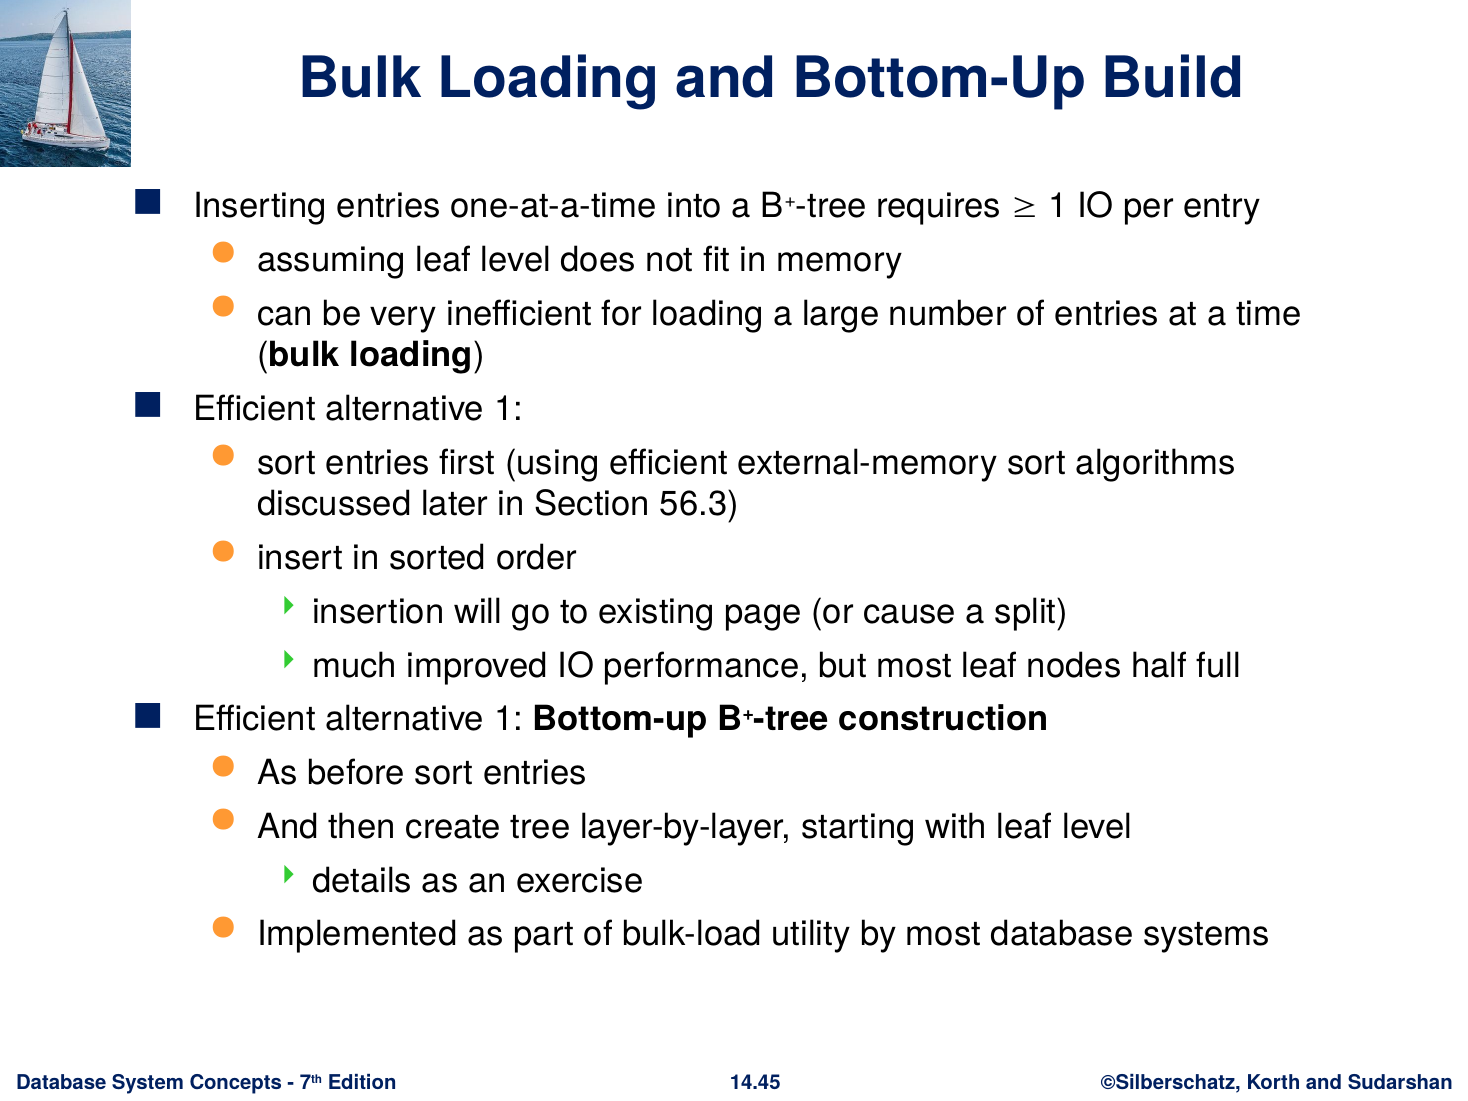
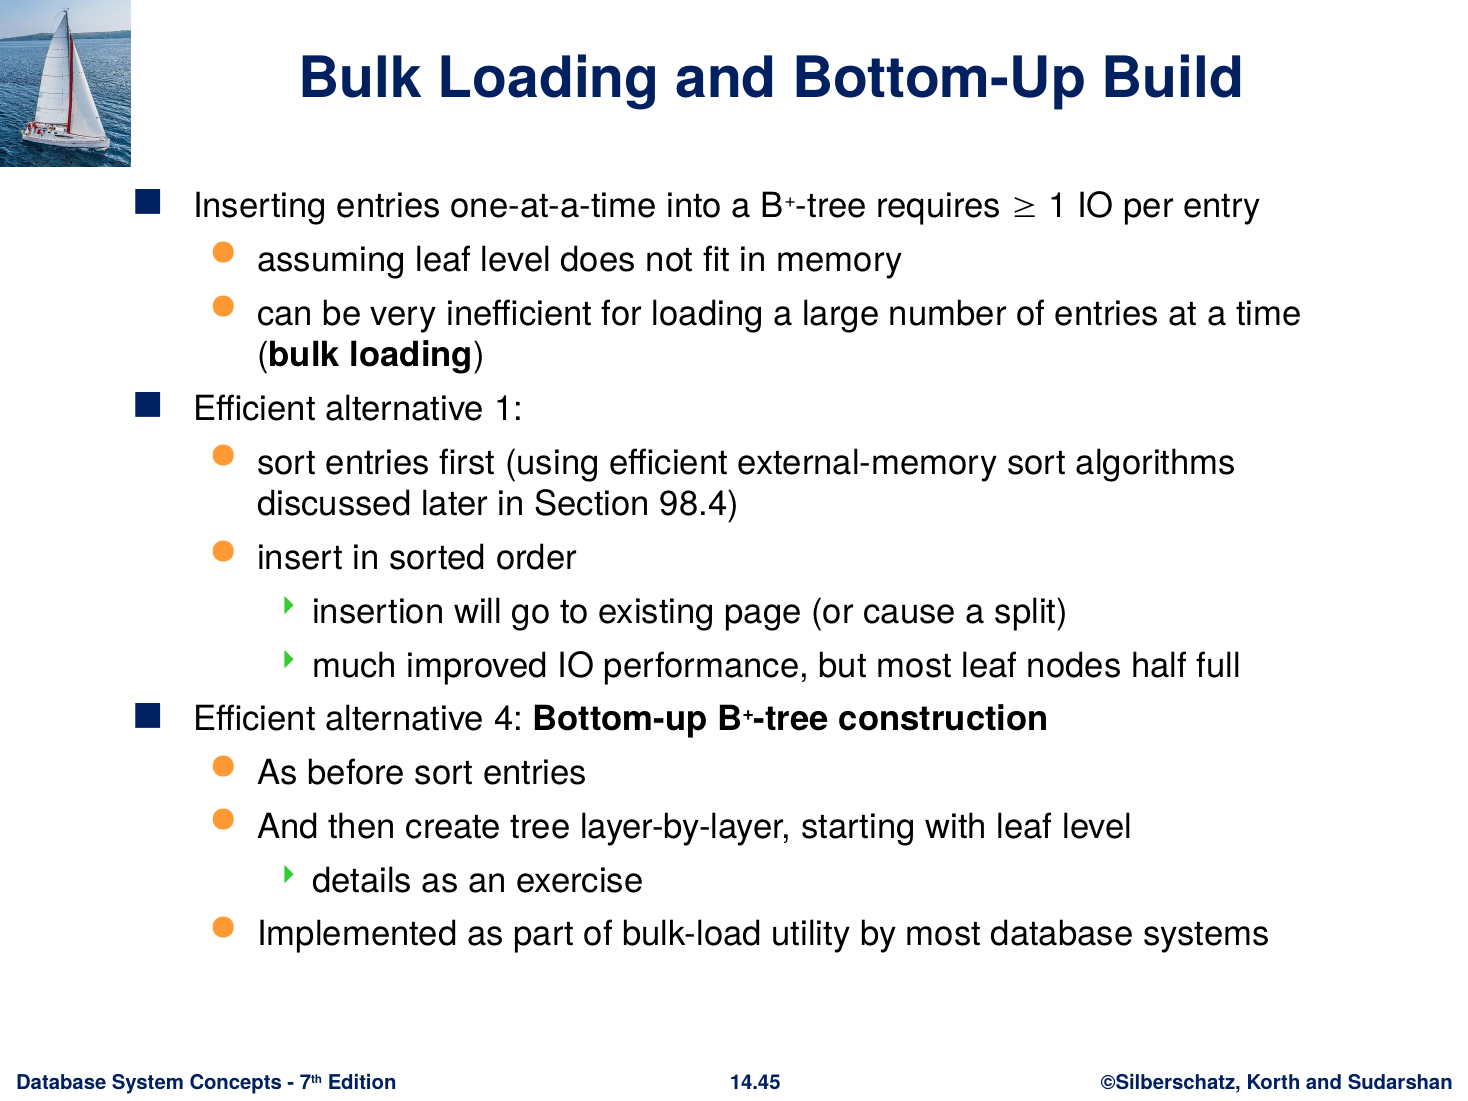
56.3: 56.3 -> 98.4
1 at (509, 719): 1 -> 4
